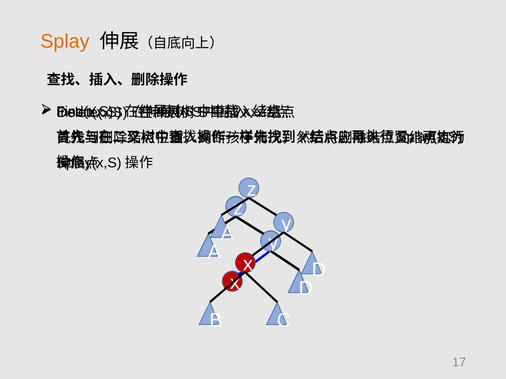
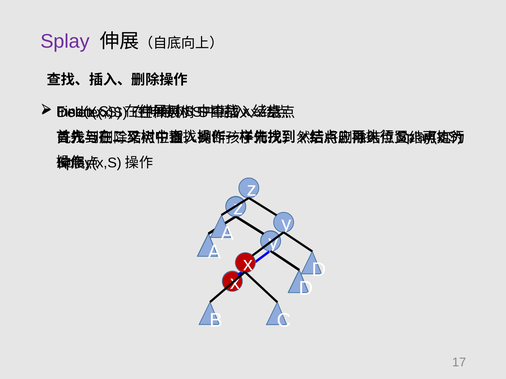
Splay colour: orange -> purple
